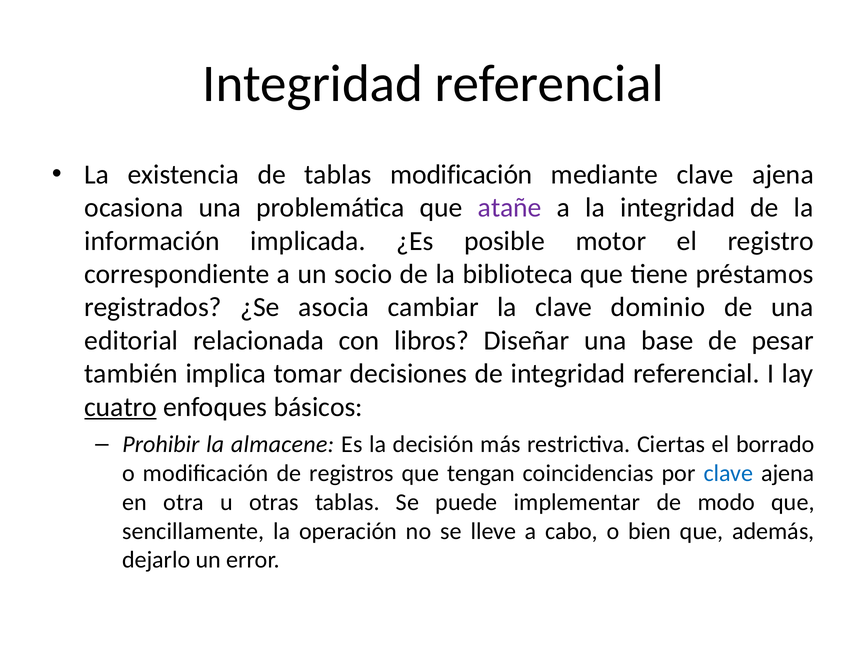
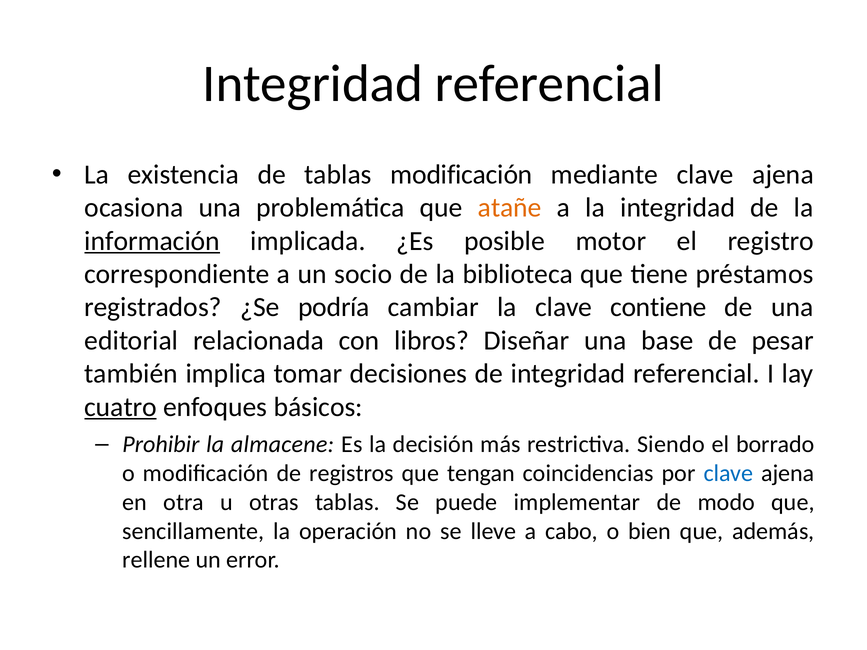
atañe colour: purple -> orange
información underline: none -> present
asocia: asocia -> podría
dominio: dominio -> contiene
Ciertas: Ciertas -> Siendo
dejarlo: dejarlo -> rellene
